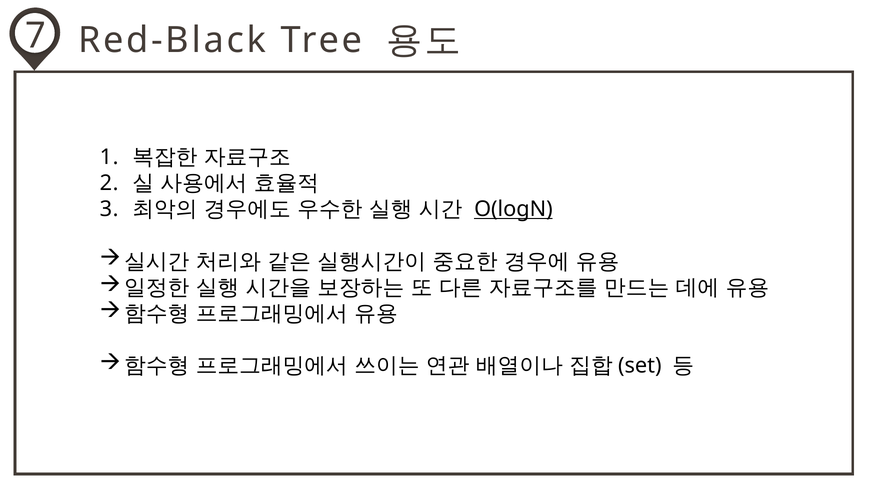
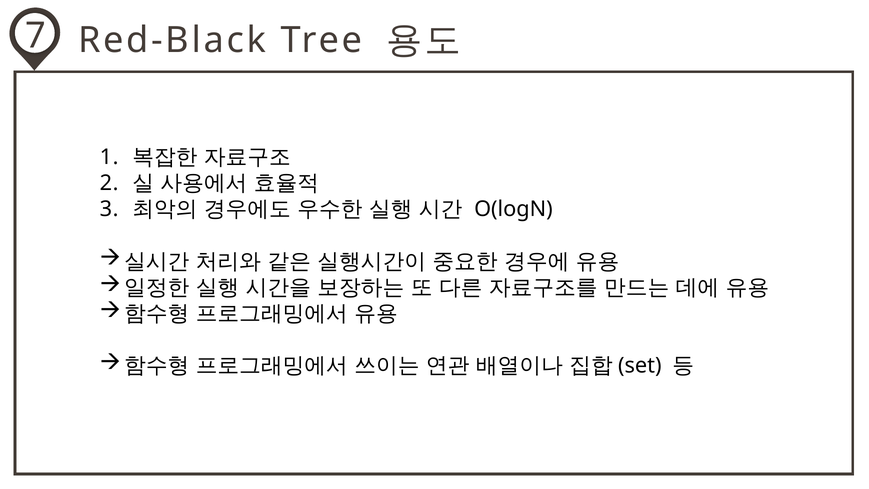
O(logN underline: present -> none
